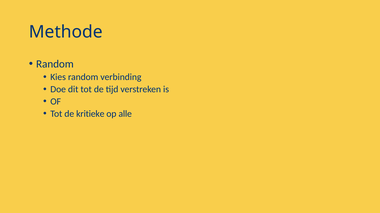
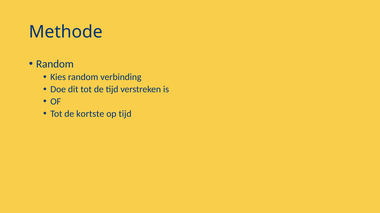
kritieke: kritieke -> kortste
op alle: alle -> tijd
